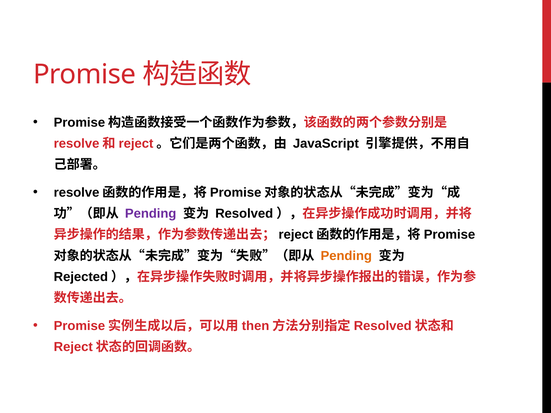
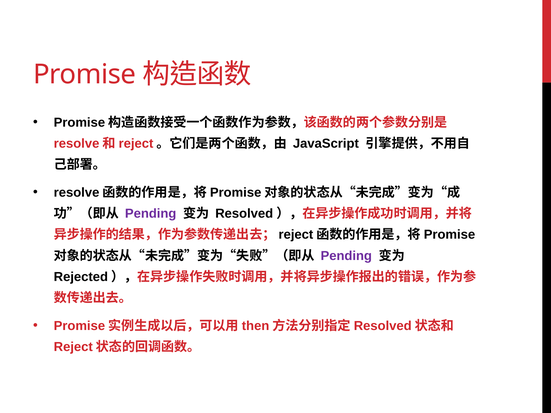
Pending at (346, 256) colour: orange -> purple
